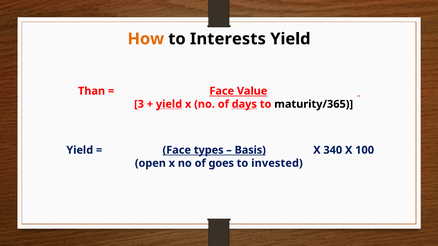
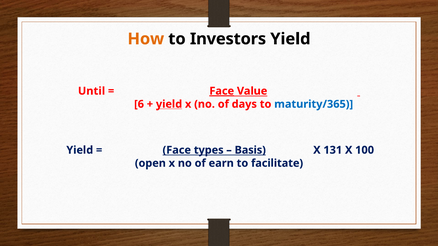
Interests: Interests -> Investors
Than: Than -> Until
Face at (222, 91) underline: none -> present
3: 3 -> 6
days underline: present -> none
maturity/365 colour: black -> blue
340: 340 -> 131
goes: goes -> earn
invested: invested -> facilitate
